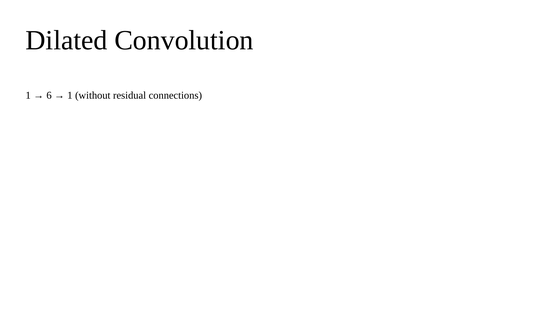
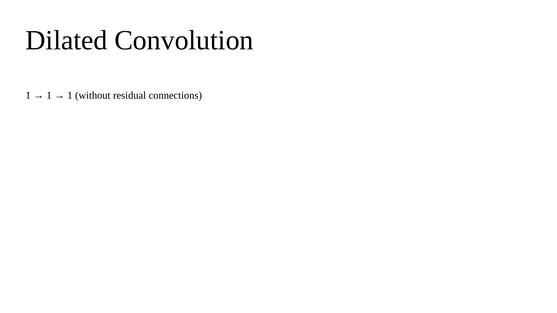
6 at (49, 96): 6 -> 1
